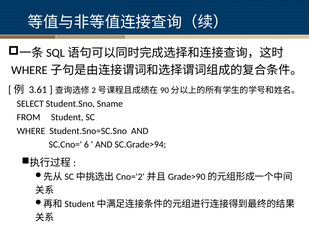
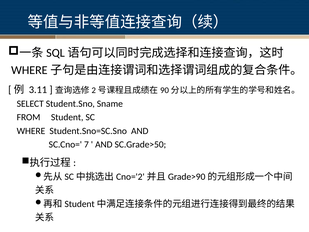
3.61: 3.61 -> 3.11
6: 6 -> 7
SC.Grade>94: SC.Grade>94 -> SC.Grade>50
